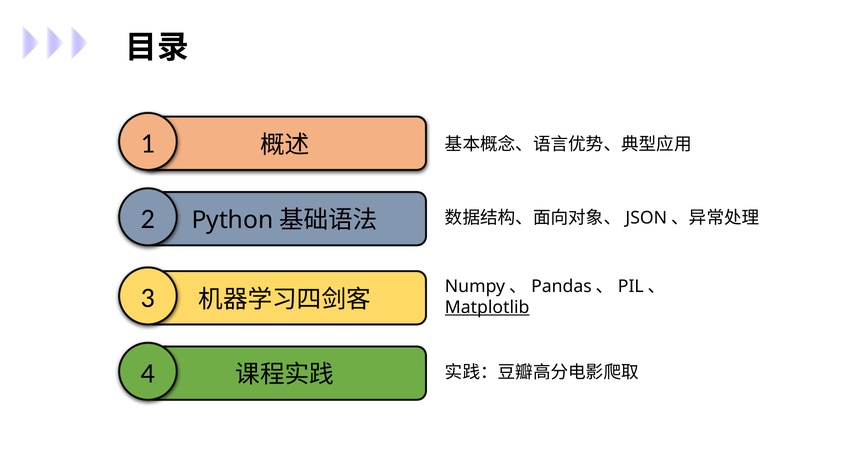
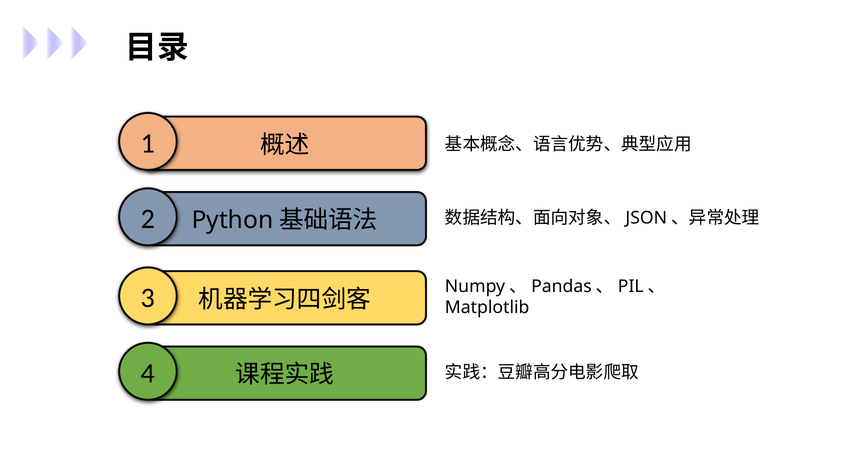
Matplotlib underline: present -> none
